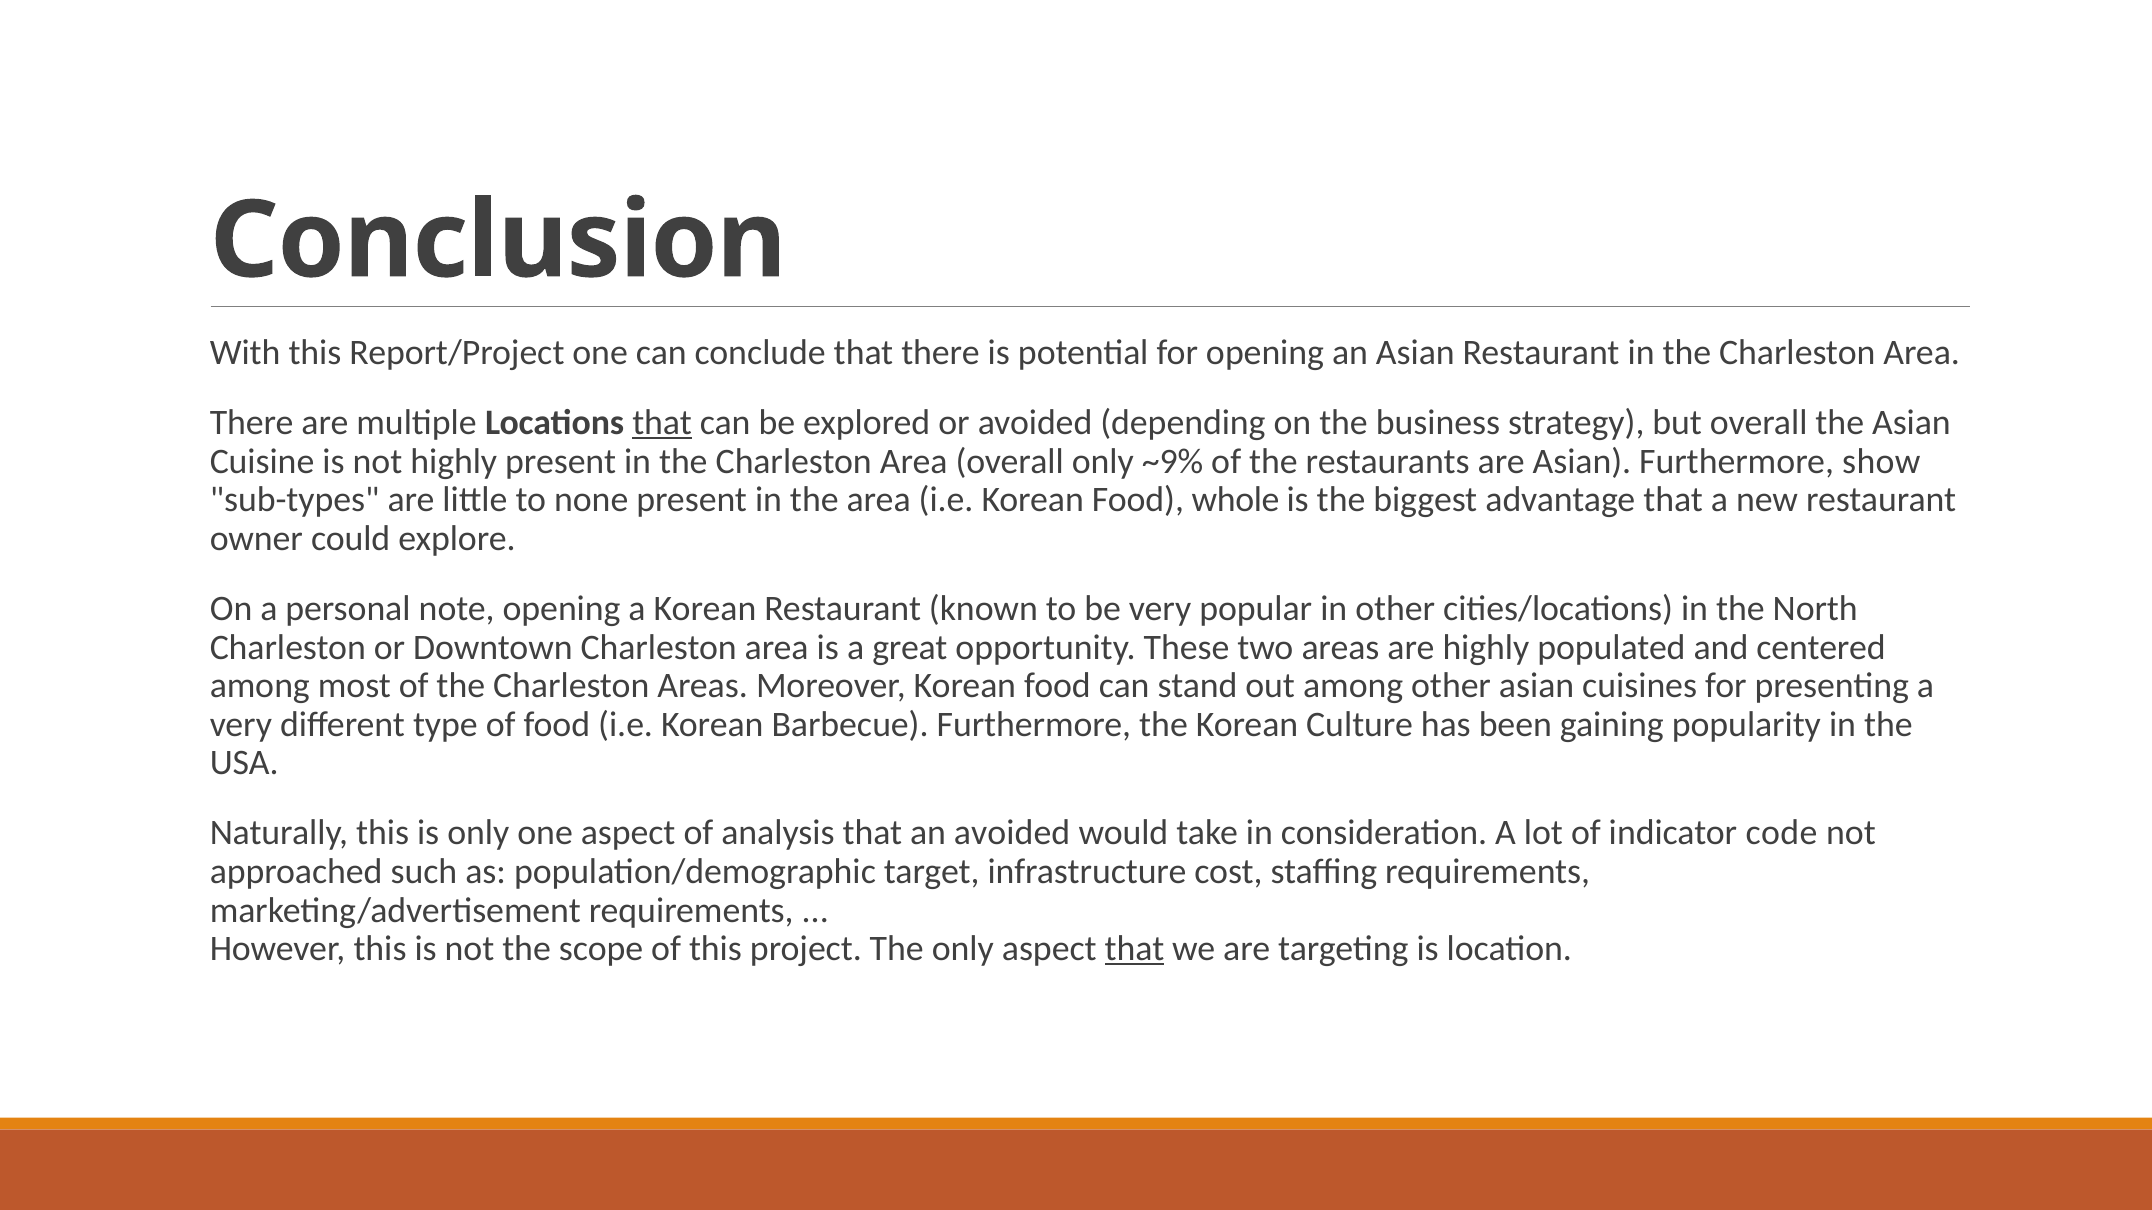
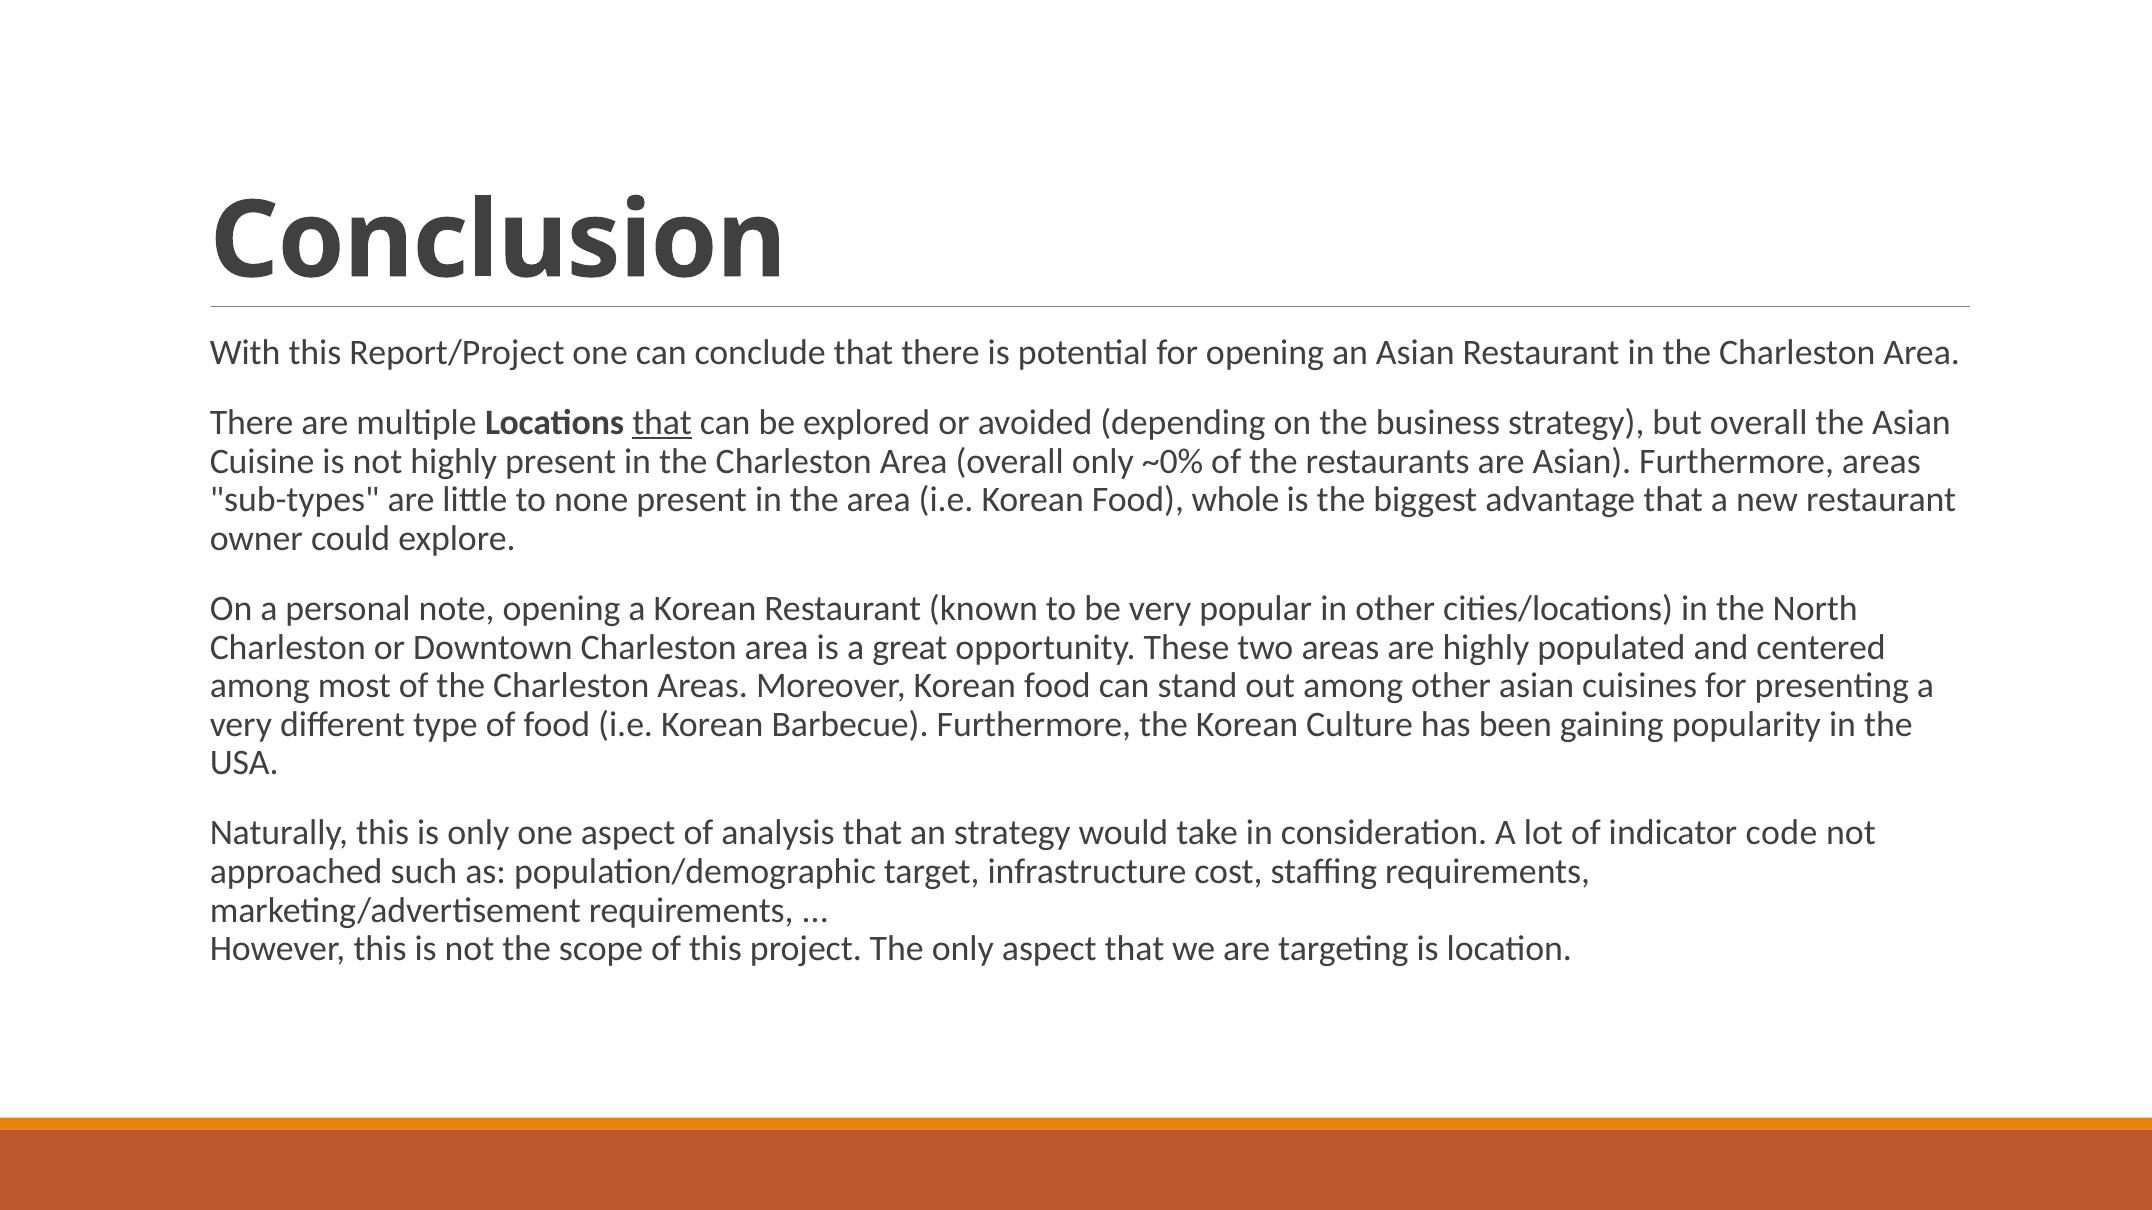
~9%: ~9% -> ~0%
Furthermore show: show -> areas
an avoided: avoided -> strategy
that at (1134, 949) underline: present -> none
